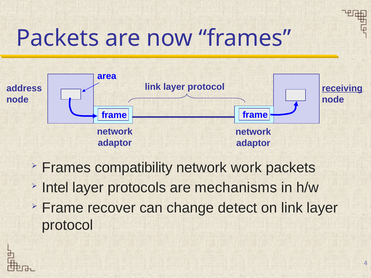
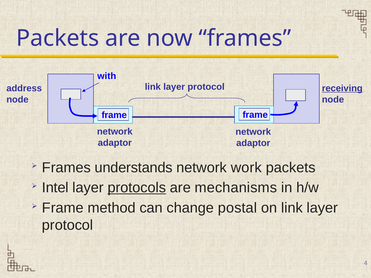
area: area -> with
compatibility: compatibility -> understands
protocols underline: none -> present
recover: recover -> method
detect: detect -> postal
